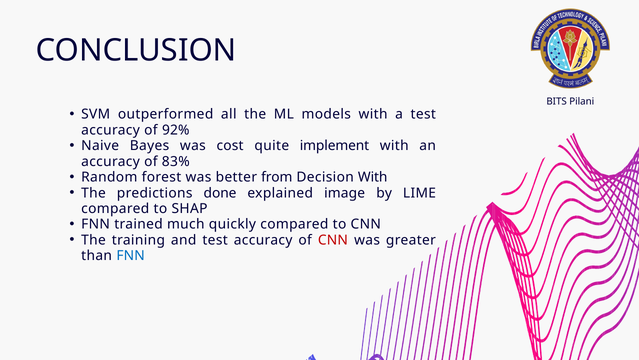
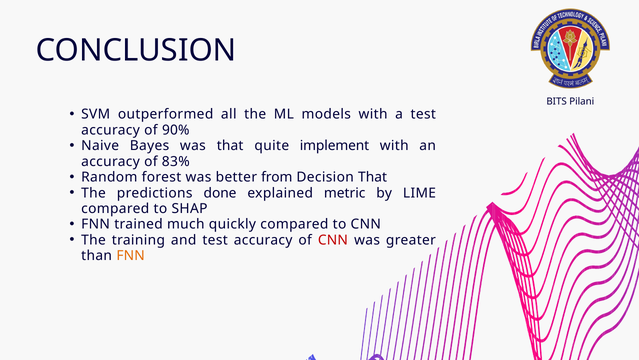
92%: 92% -> 90%
was cost: cost -> that
Decision With: With -> That
image: image -> metric
FNN at (131, 255) colour: blue -> orange
